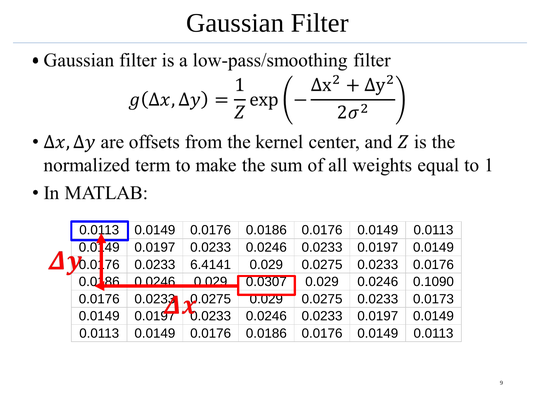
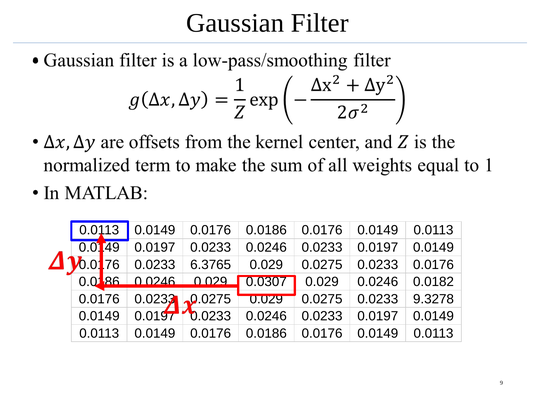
6.4141: 6.4141 -> 6.3765
0.1090: 0.1090 -> 0.0182
0.0173: 0.0173 -> 9.3278
